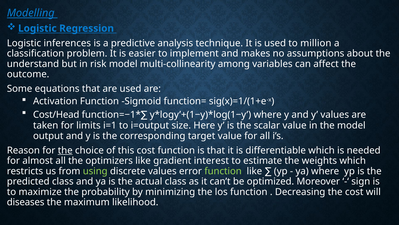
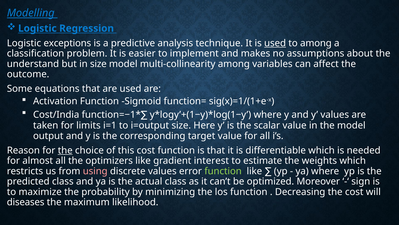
inferences: inferences -> exceptions
used at (275, 43) underline: none -> present
to million: million -> among
in risk: risk -> size
Cost/Head: Cost/Head -> Cost/India
using colour: light green -> pink
